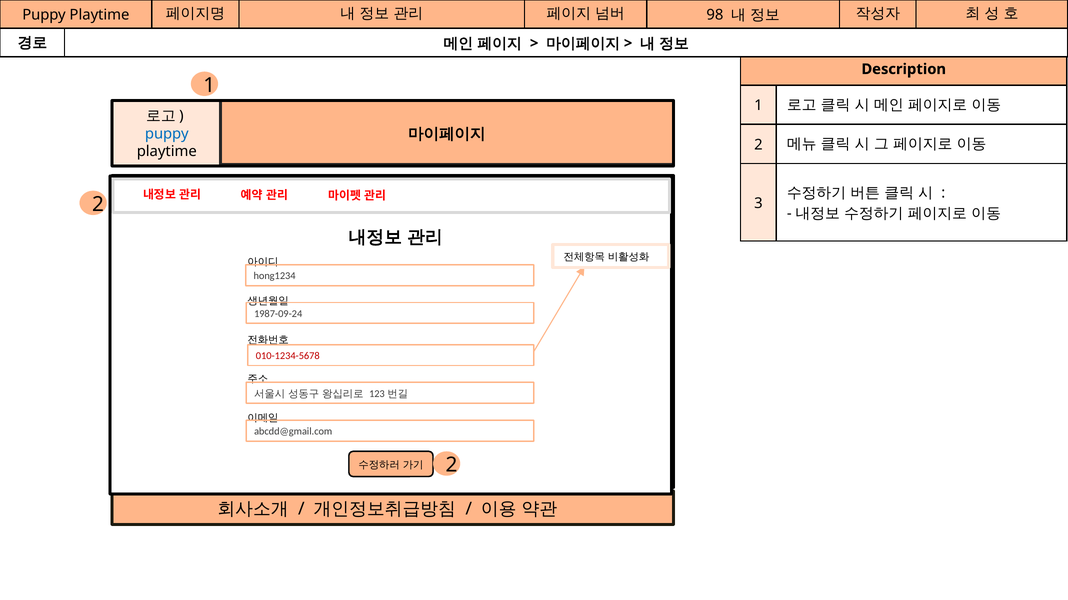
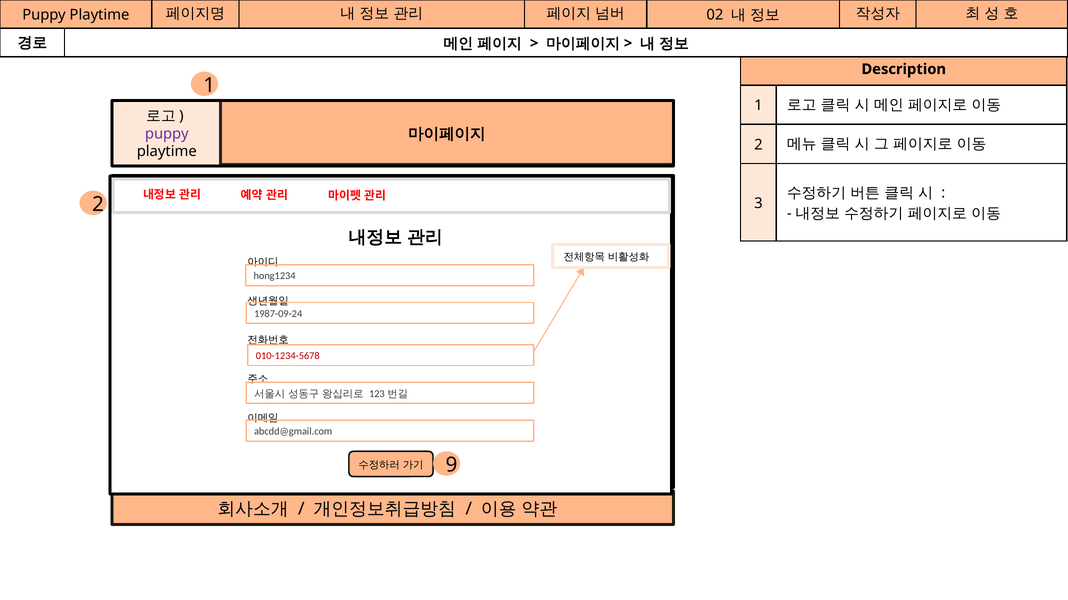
98: 98 -> 02
puppy at (167, 134) colour: blue -> purple
2 at (451, 465): 2 -> 9
